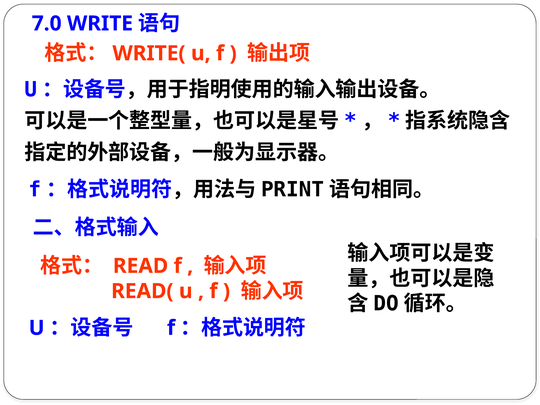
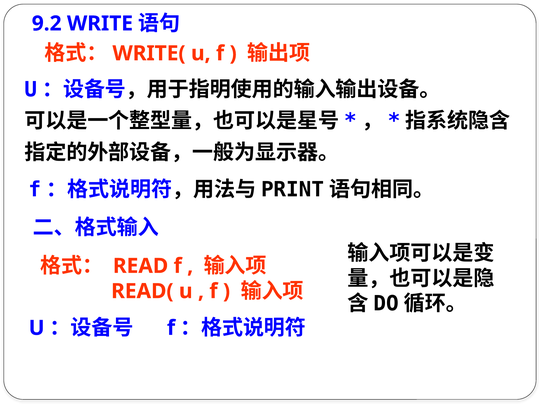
7.0: 7.0 -> 9.2
